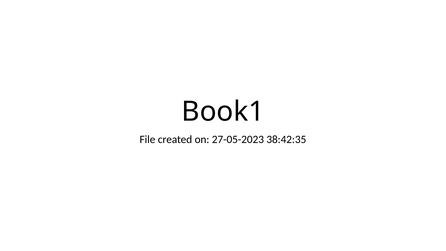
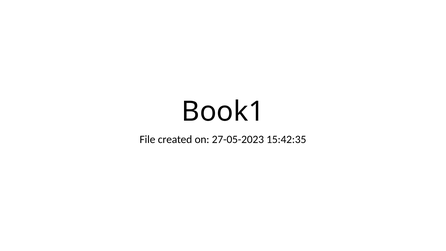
38:42:35: 38:42:35 -> 15:42:35
